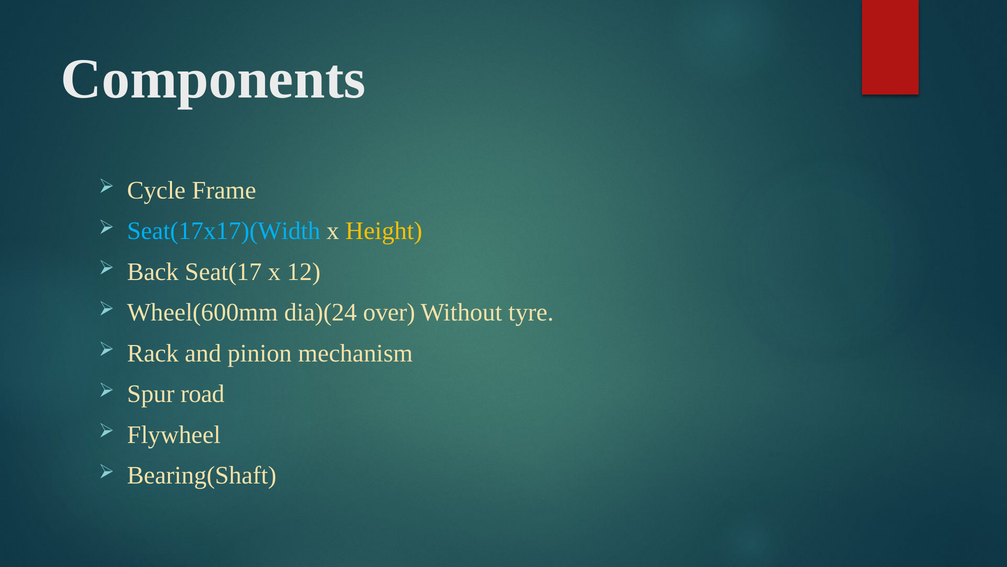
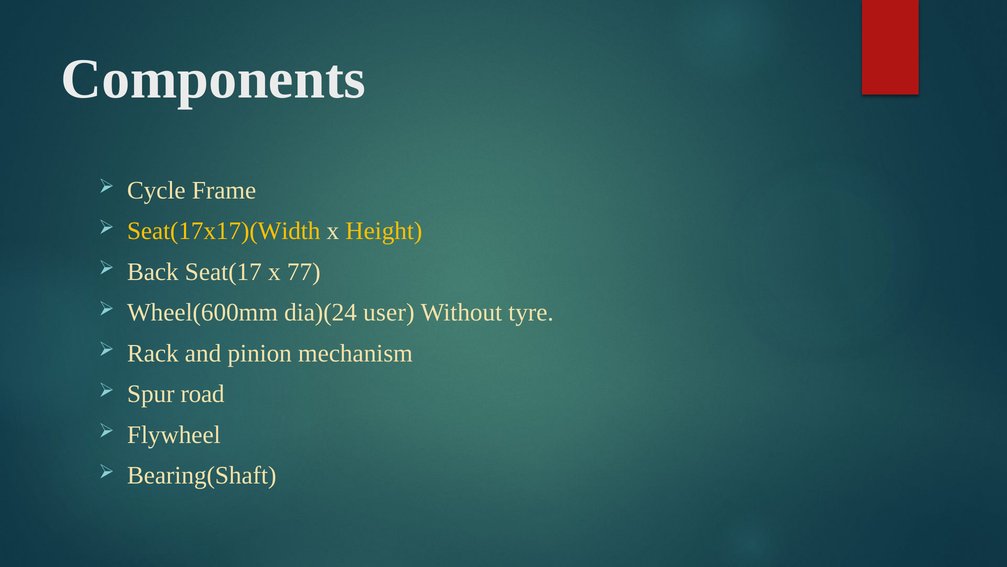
Seat(17x17)(Width colour: light blue -> yellow
12: 12 -> 77
over: over -> user
